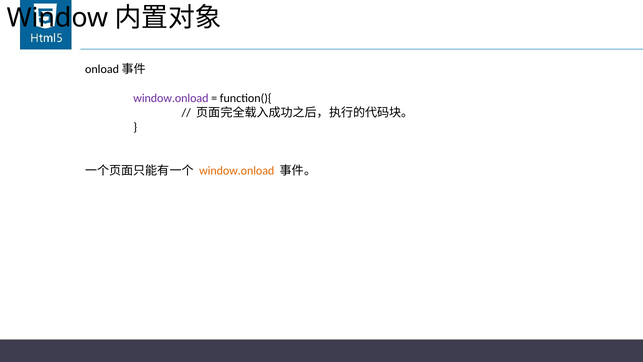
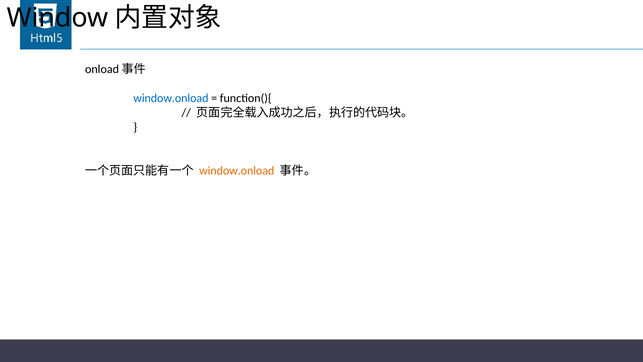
window.onload at (171, 98) colour: purple -> blue
